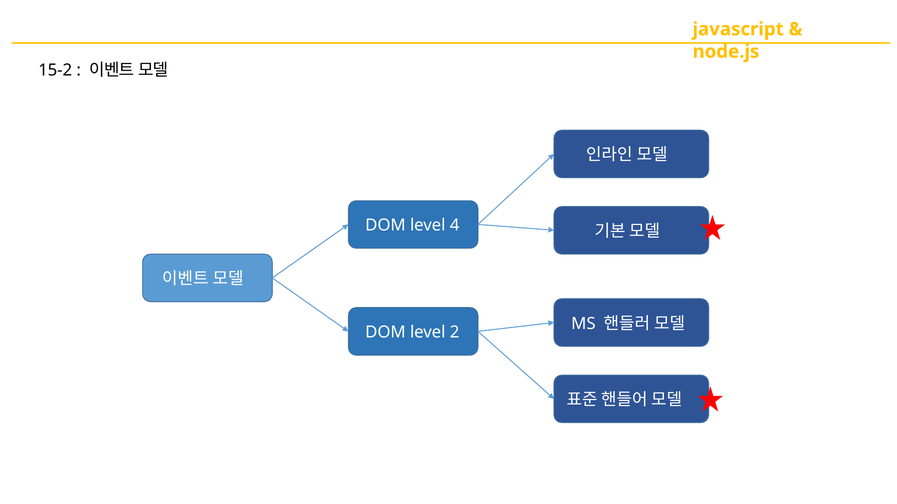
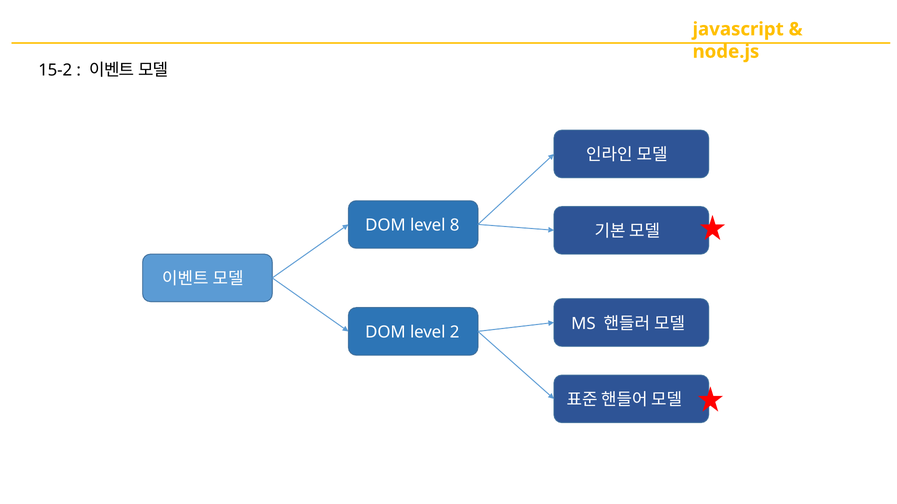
4: 4 -> 8
